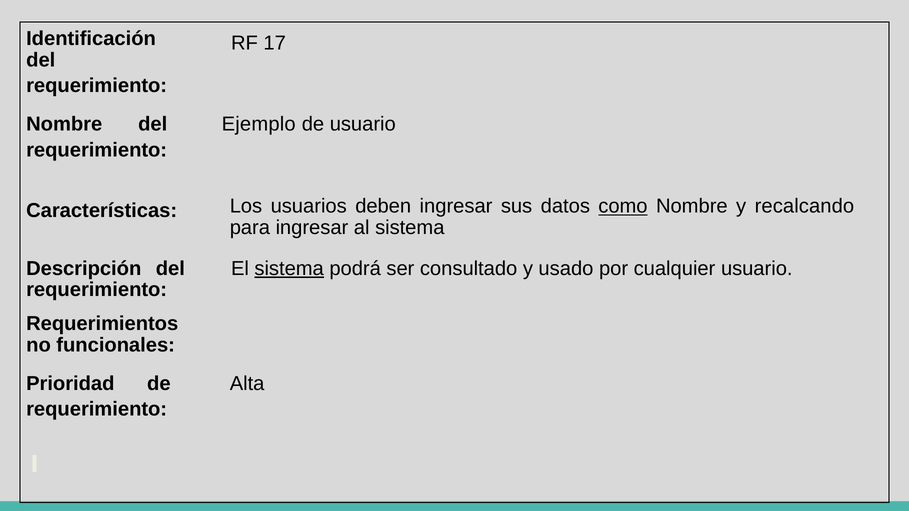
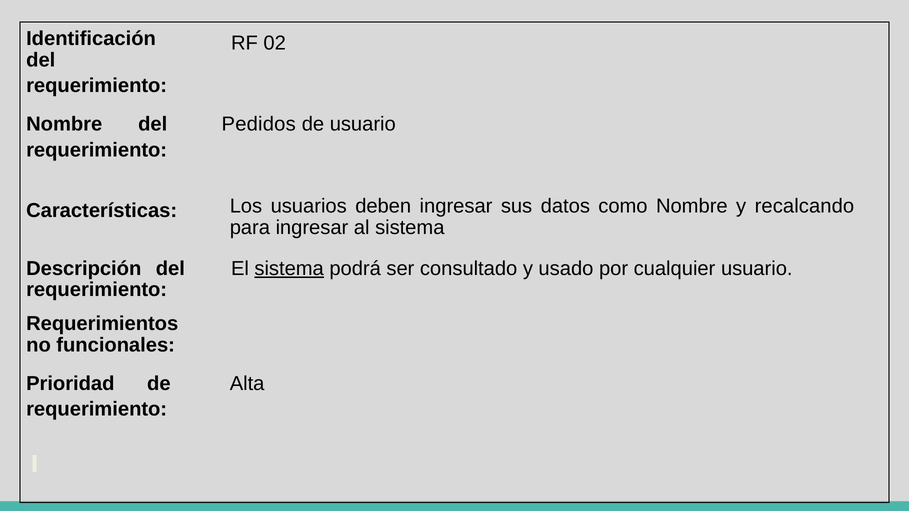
17: 17 -> 02
Ejemplo: Ejemplo -> Pedidos
como underline: present -> none
